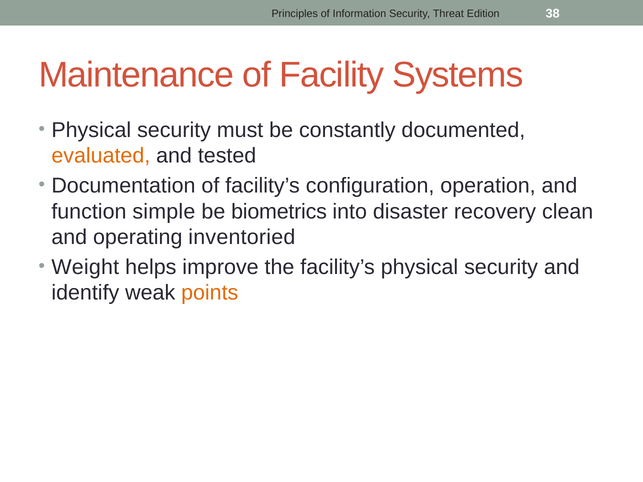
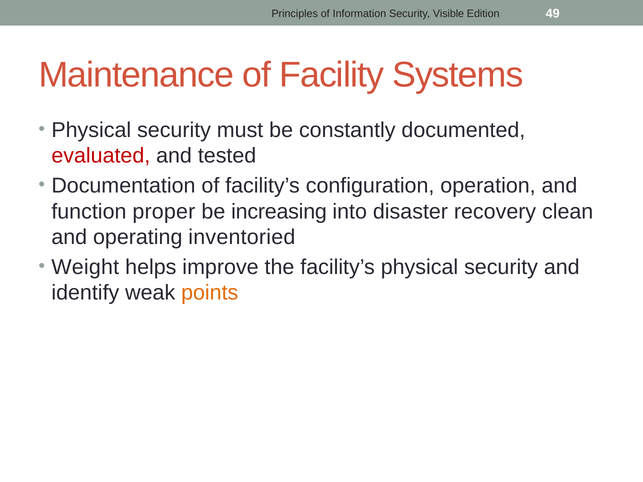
Threat: Threat -> Visible
38: 38 -> 49
evaluated colour: orange -> red
simple: simple -> proper
biometrics: biometrics -> increasing
